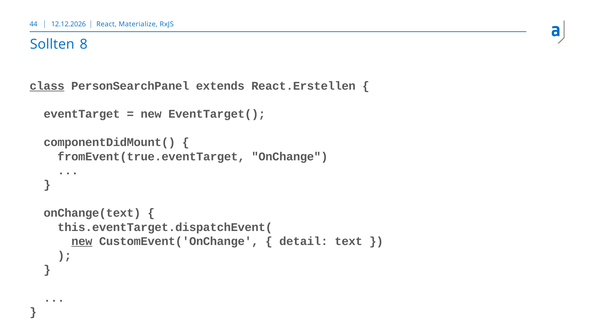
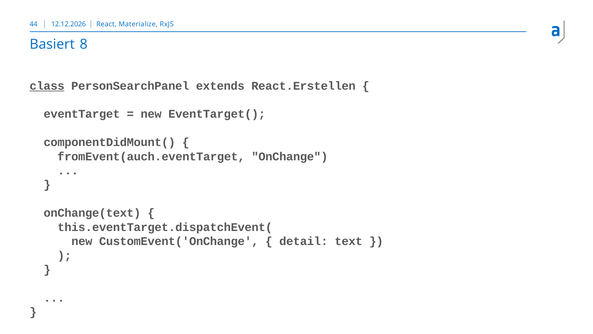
Sollten: Sollten -> Basiert
fromEvent(true.eventTarget: fromEvent(true.eventTarget -> fromEvent(auch.eventTarget
new at (82, 241) underline: present -> none
